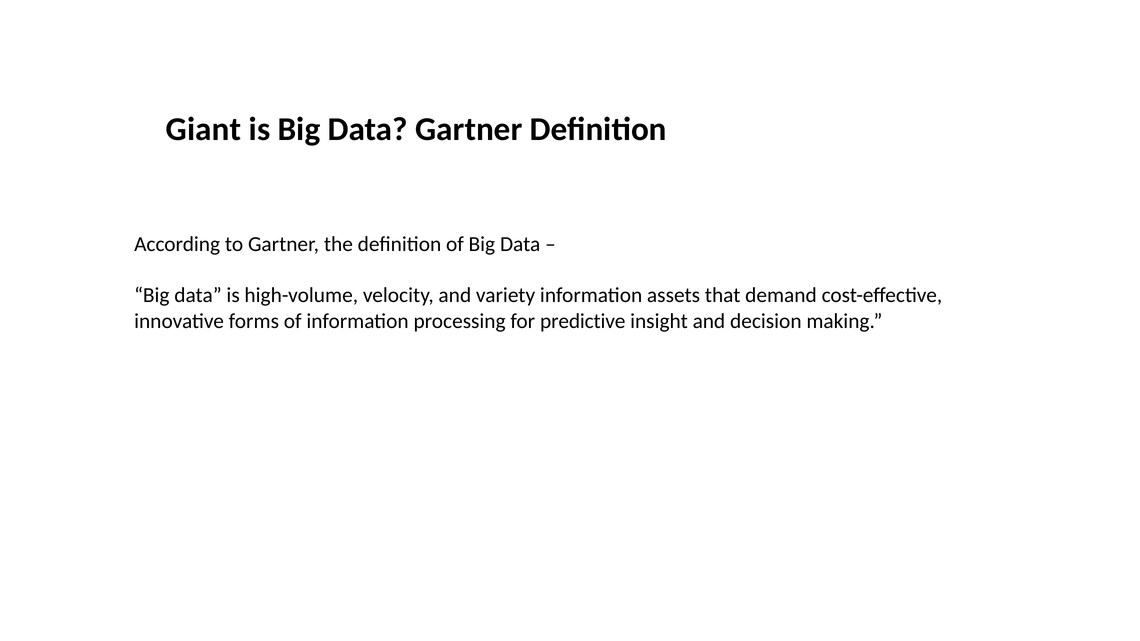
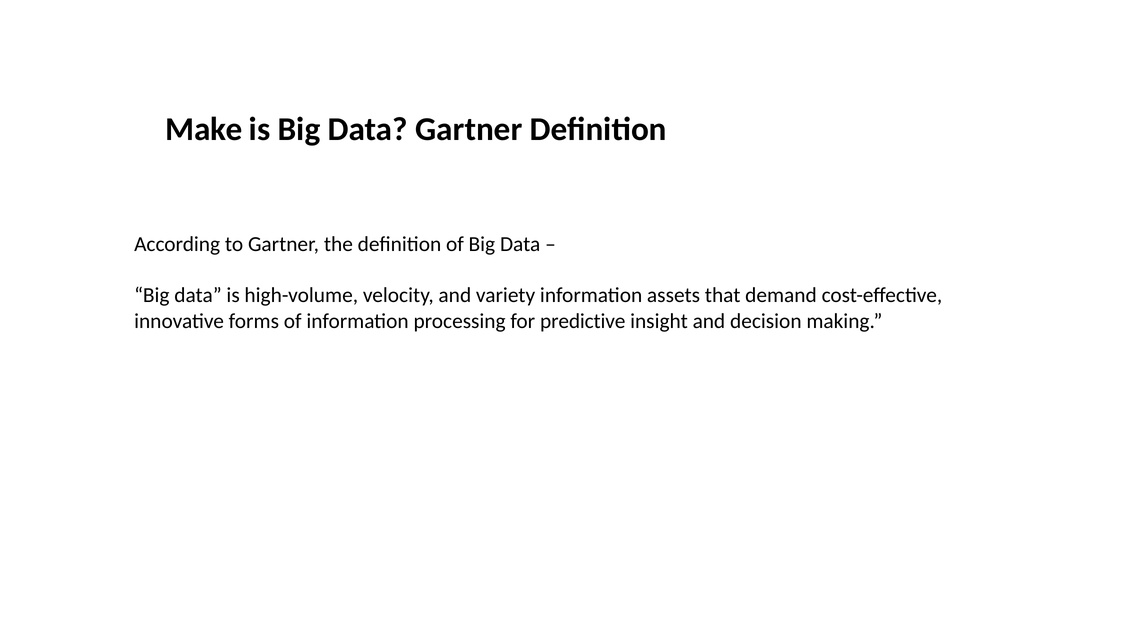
Giant: Giant -> Make
